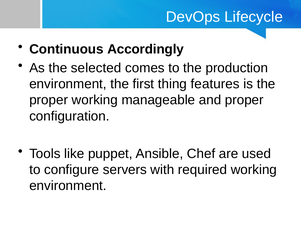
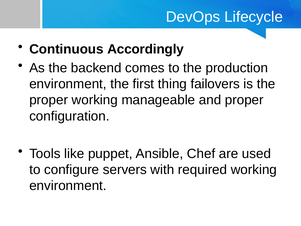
selected: selected -> backend
features: features -> failovers
